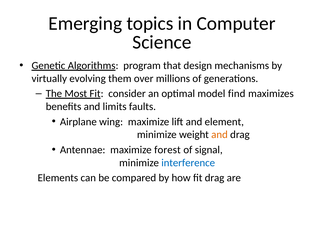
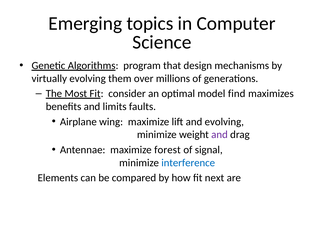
and element: element -> evolving
and at (219, 135) colour: orange -> purple
fit drag: drag -> next
